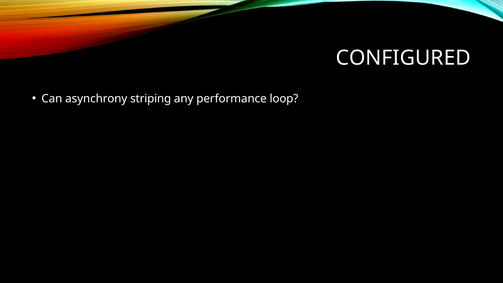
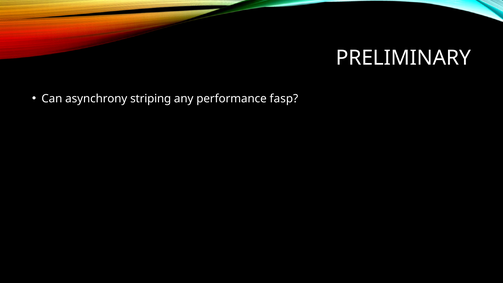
CONFIGURED: CONFIGURED -> PRELIMINARY
loop: loop -> fasp
